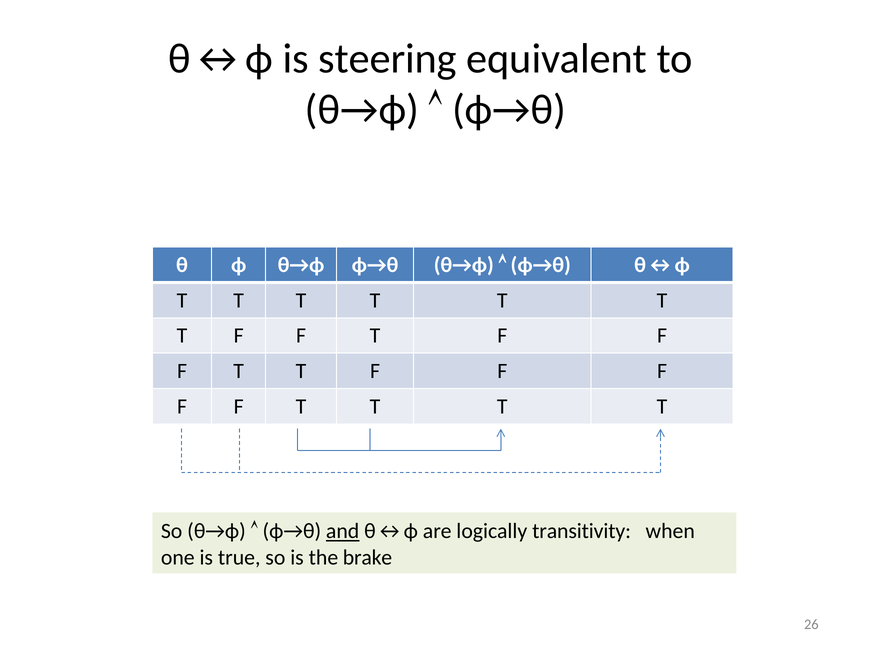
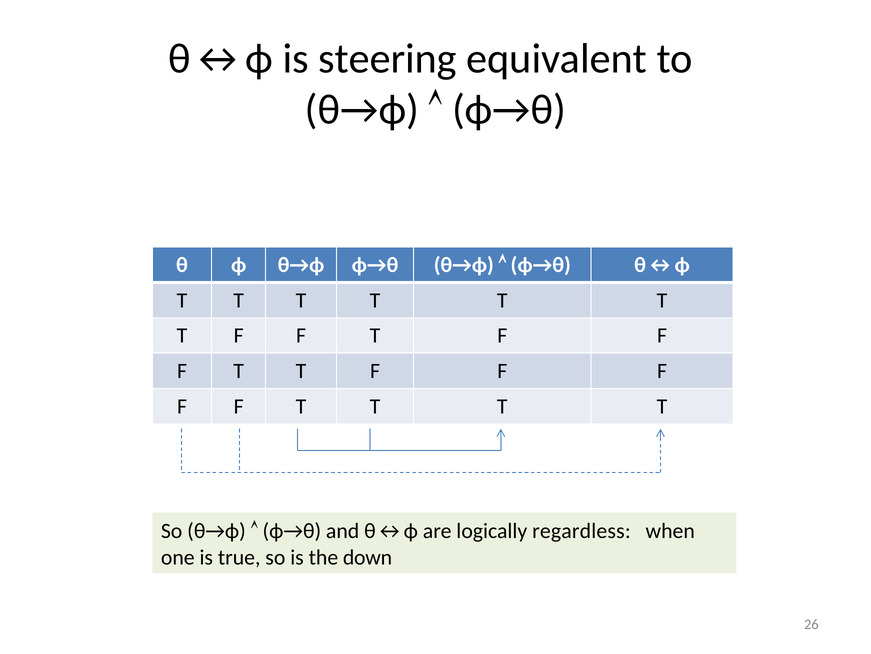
and underline: present -> none
transitivity: transitivity -> regardless
brake: brake -> down
